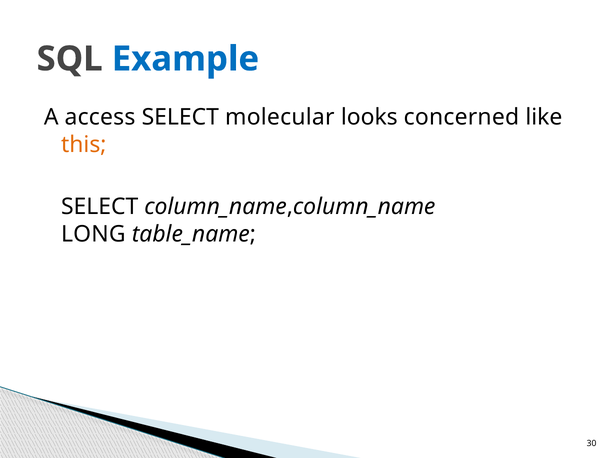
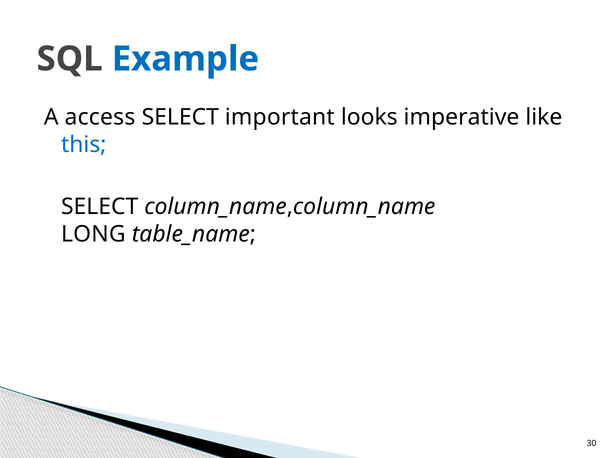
molecular: molecular -> important
concerned: concerned -> imperative
this colour: orange -> blue
